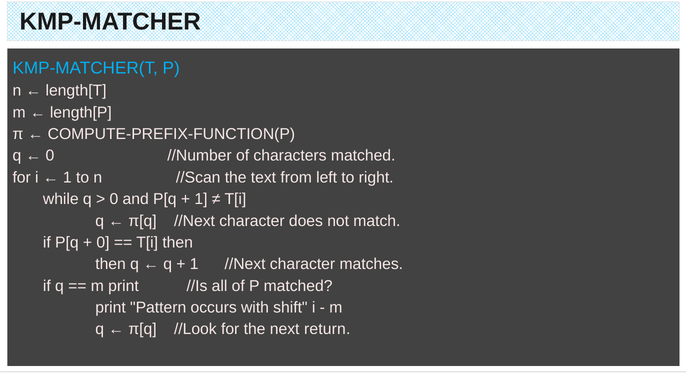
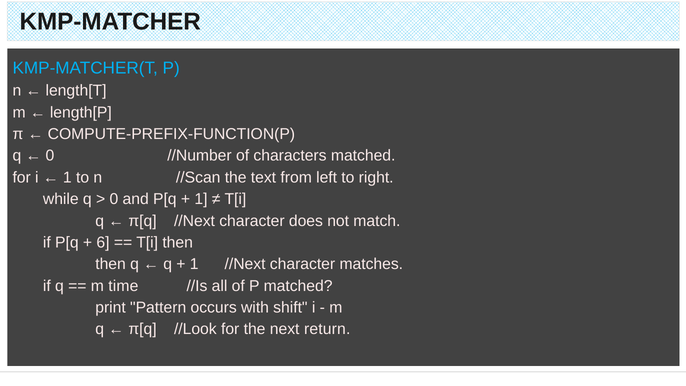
0 at (103, 242): 0 -> 6
m print: print -> time
